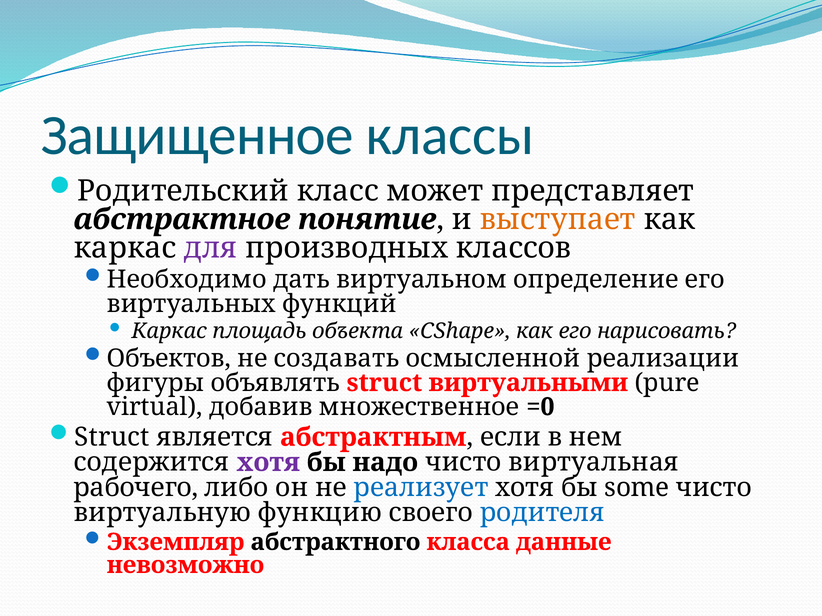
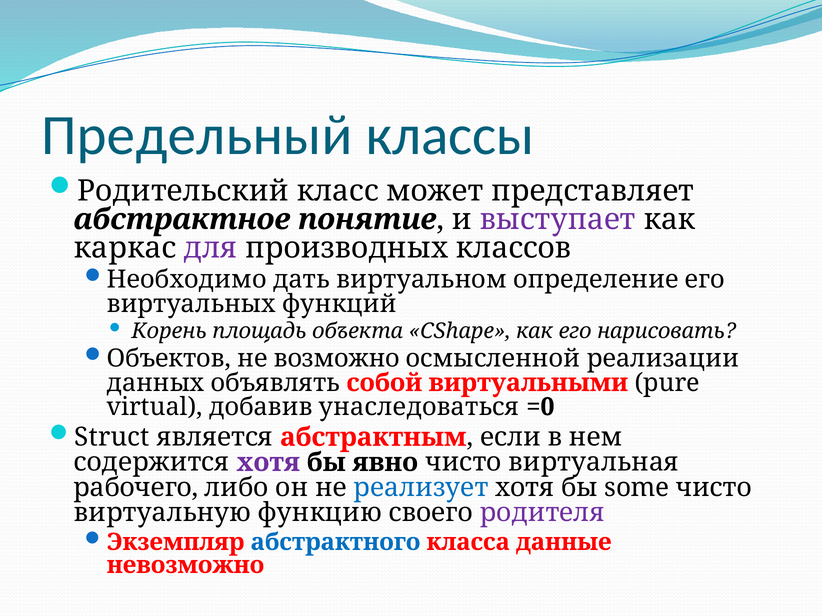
Защищенное: Защищенное -> Предельный
выступает colour: orange -> purple
Каркас at (169, 331): Каркас -> Корень
создавать: создавать -> возможно
фигуры: фигуры -> данных
объявлять struct: struct -> собой
множественное: множественное -> унаследоваться
надо: надо -> явно
родителя colour: blue -> purple
абстрактного colour: black -> blue
